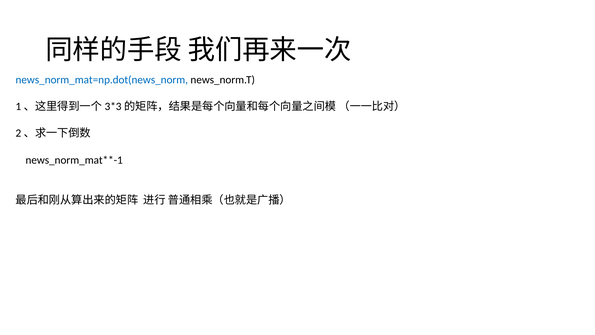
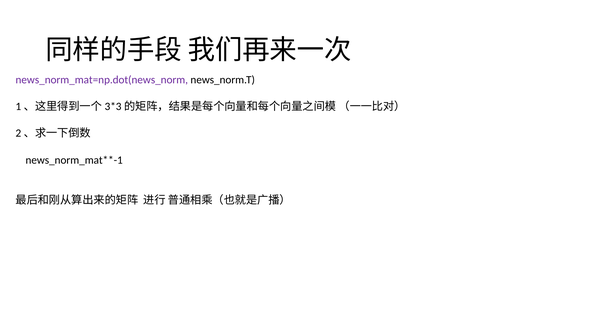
news_norm_mat=np.dot(news_norm colour: blue -> purple
